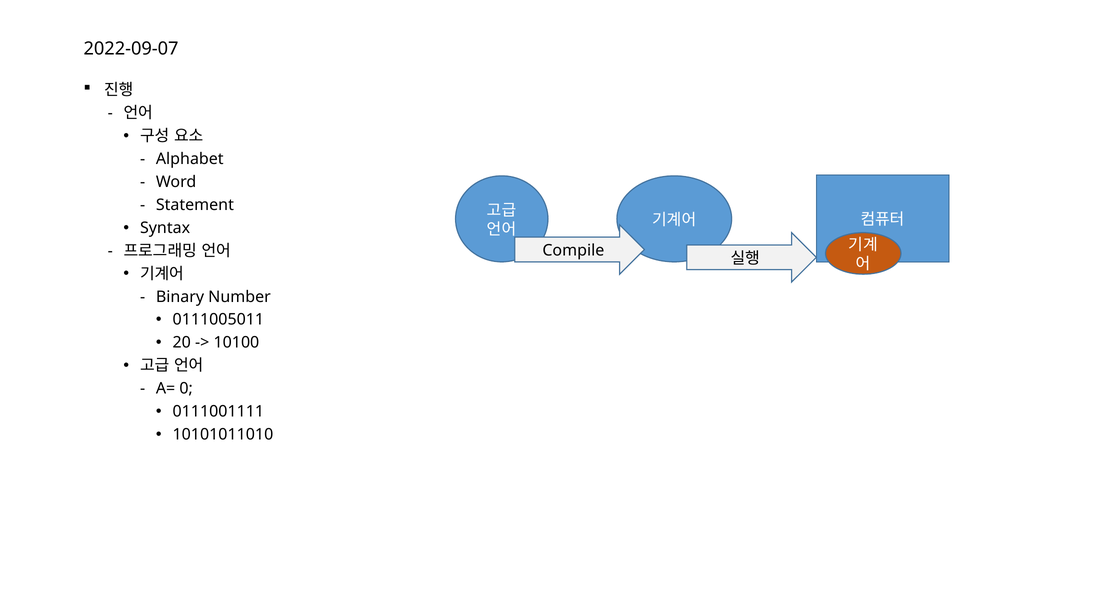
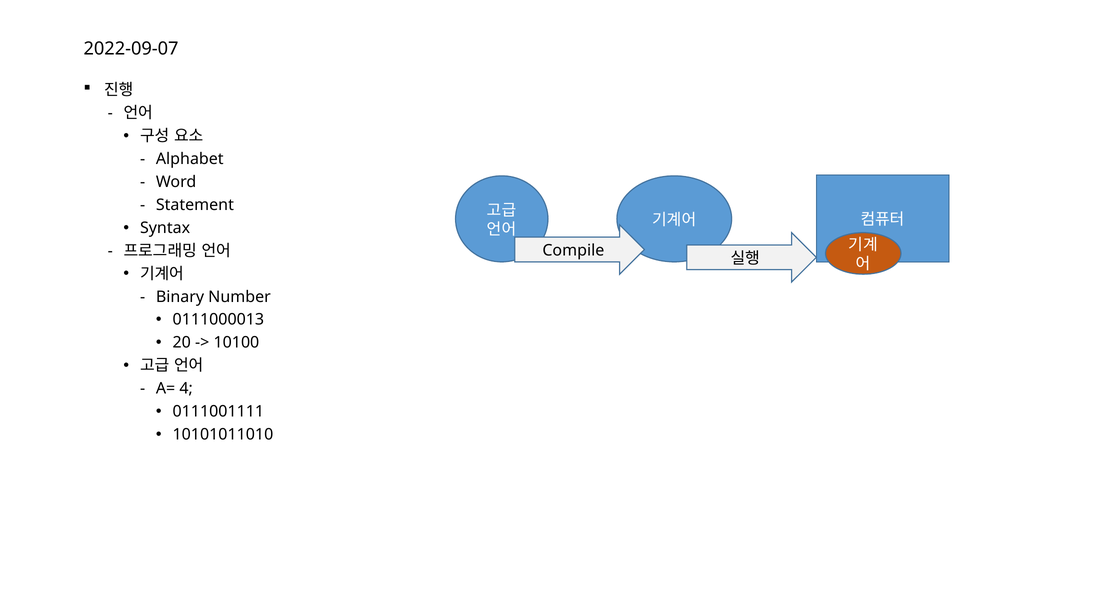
0111005011: 0111005011 -> 0111000013
0: 0 -> 4
